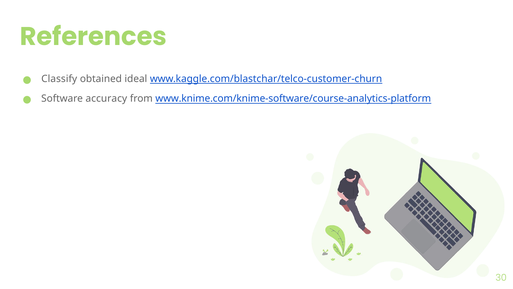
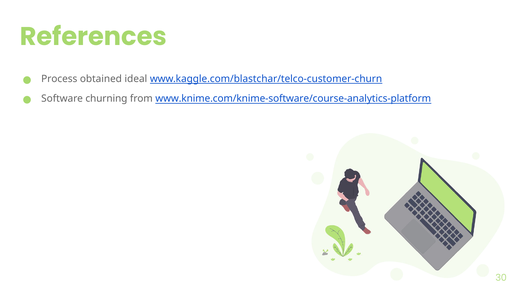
Classify: Classify -> Process
accuracy: accuracy -> churning
